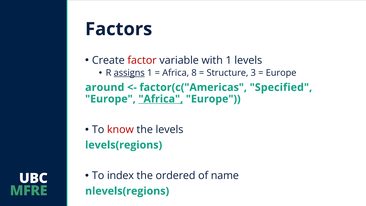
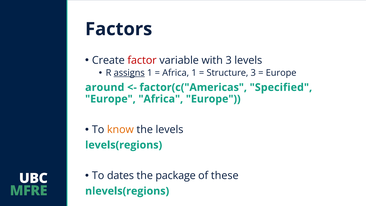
with 1: 1 -> 3
Africa 8: 8 -> 1
Africa at (161, 99) underline: present -> none
know colour: red -> orange
index: index -> dates
ordered: ordered -> package
name: name -> these
